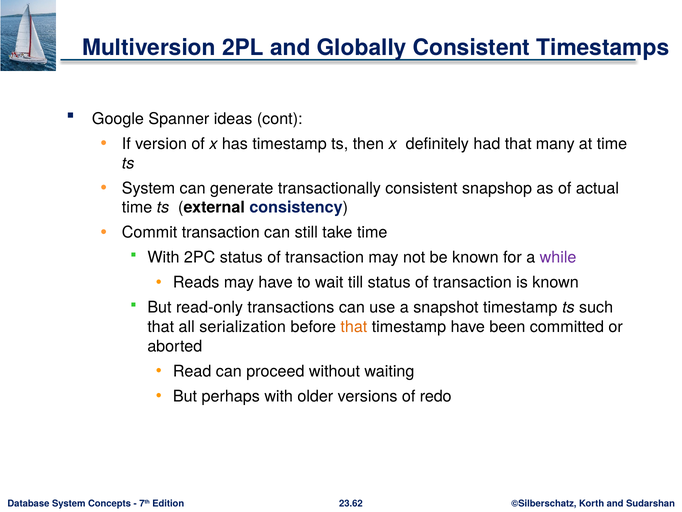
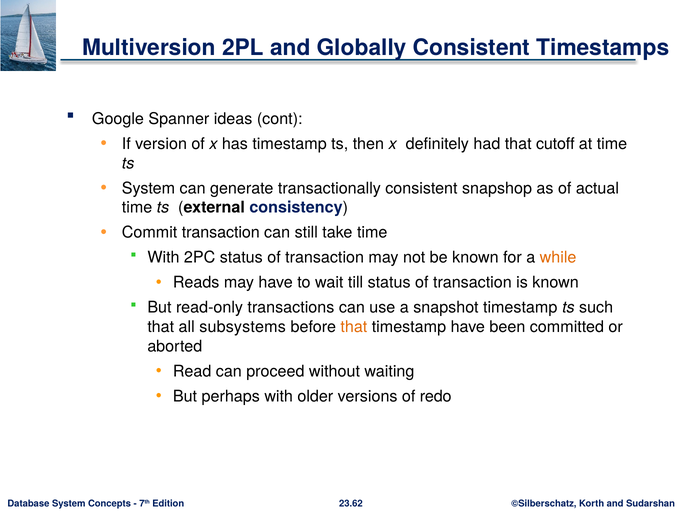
many: many -> cutoff
while colour: purple -> orange
serialization: serialization -> subsystems
